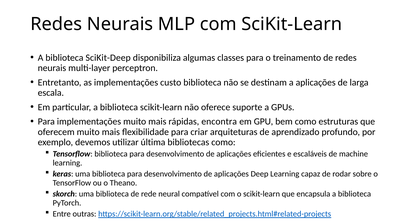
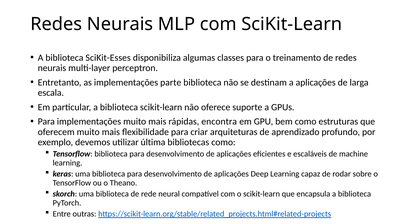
SciKit-Deep: SciKit-Deep -> SciKit-Esses
custo: custo -> parte
